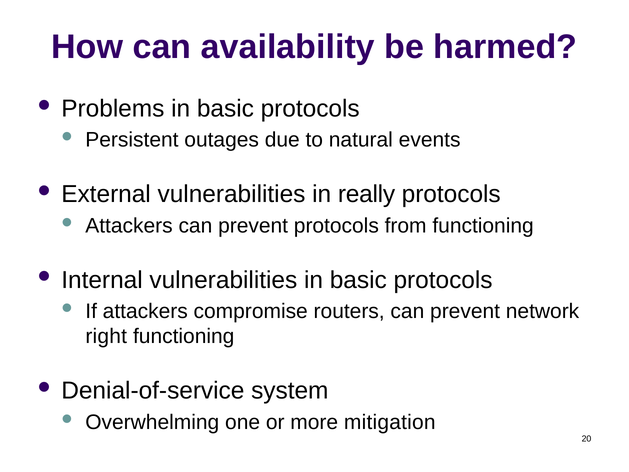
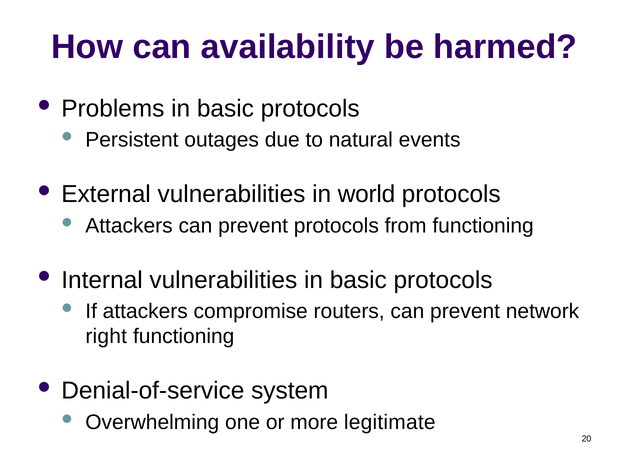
really: really -> world
mitigation: mitigation -> legitimate
